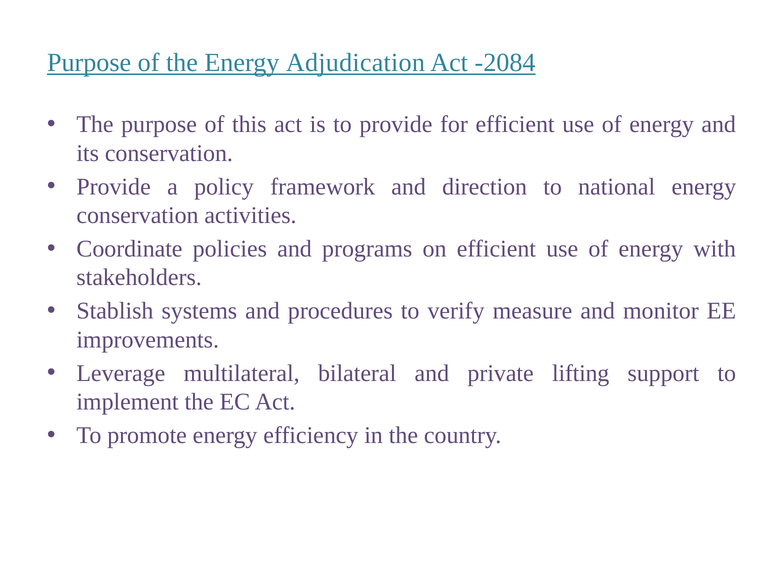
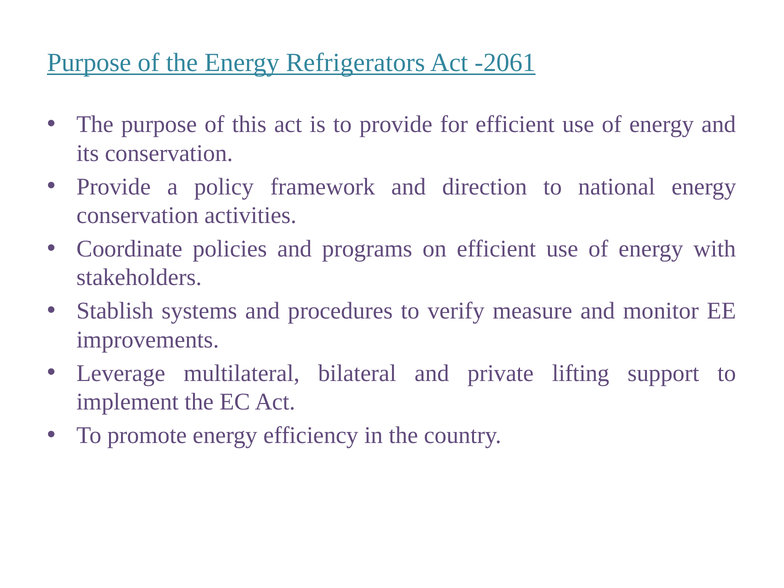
Adjudication: Adjudication -> Refrigerators
-2084: -2084 -> -2061
